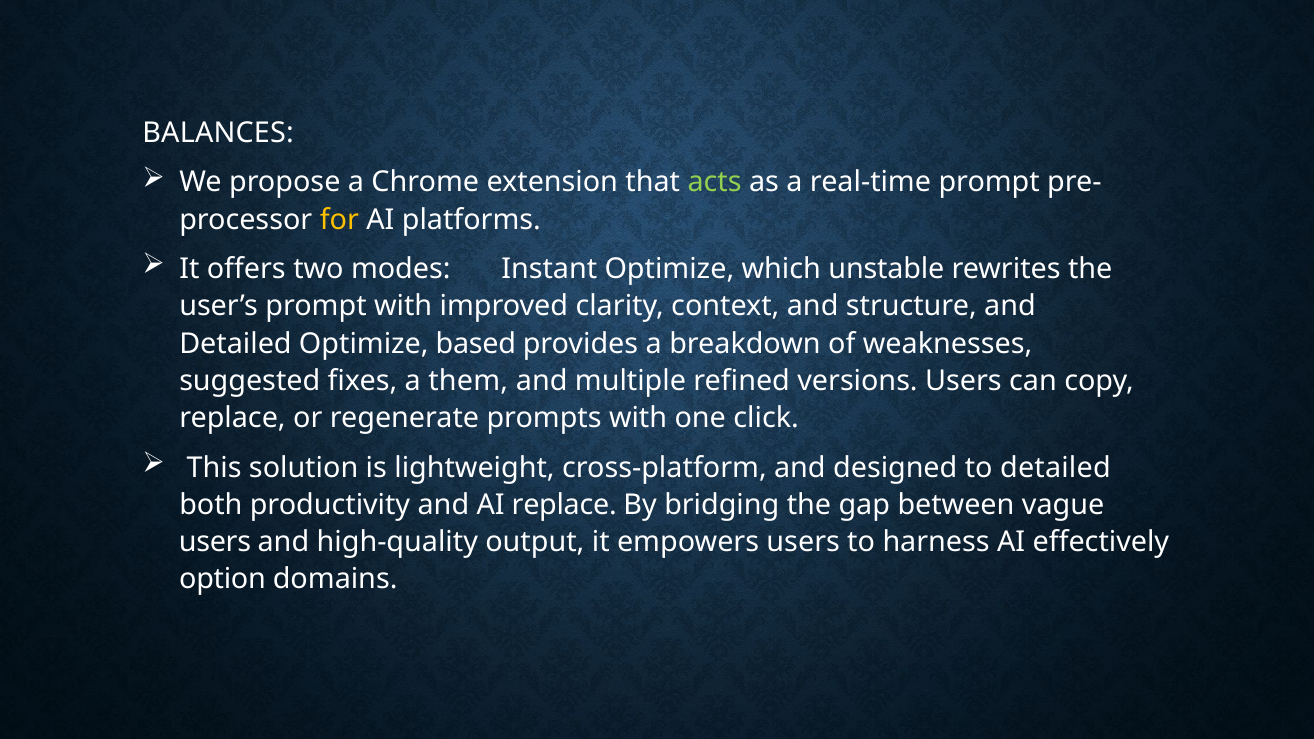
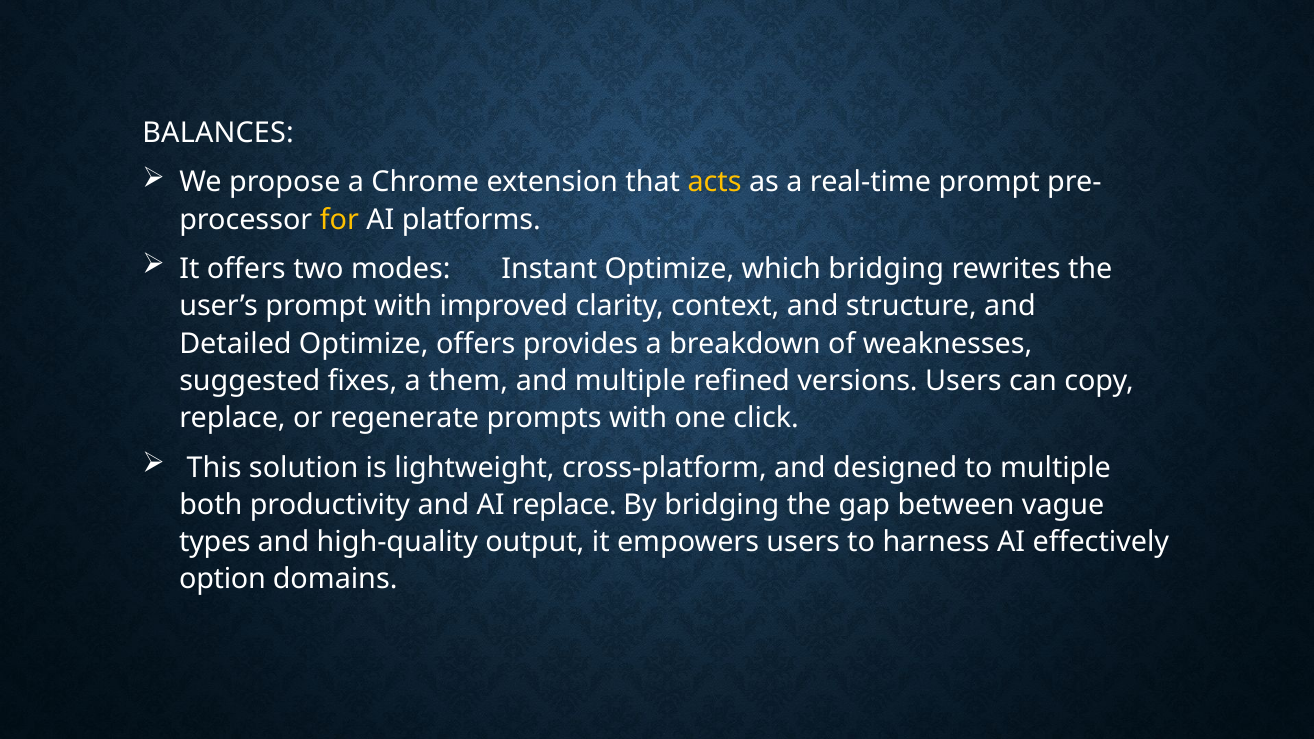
acts colour: light green -> yellow
which unstable: unstable -> bridging
Optimize based: based -> offers
to detailed: detailed -> multiple
users at (215, 542): users -> types
